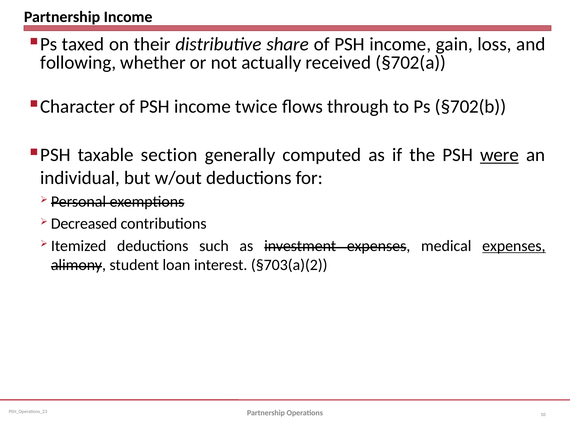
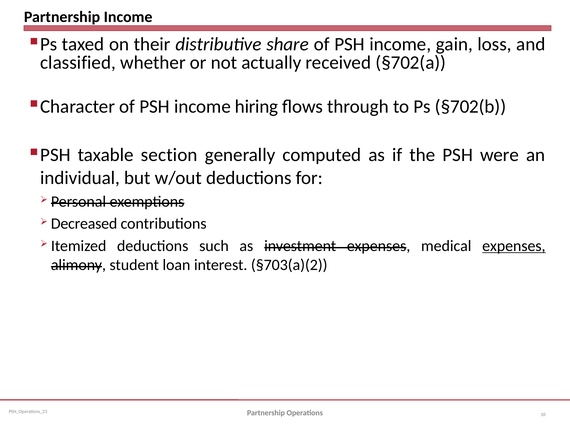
following: following -> classified
twice: twice -> hiring
were underline: present -> none
